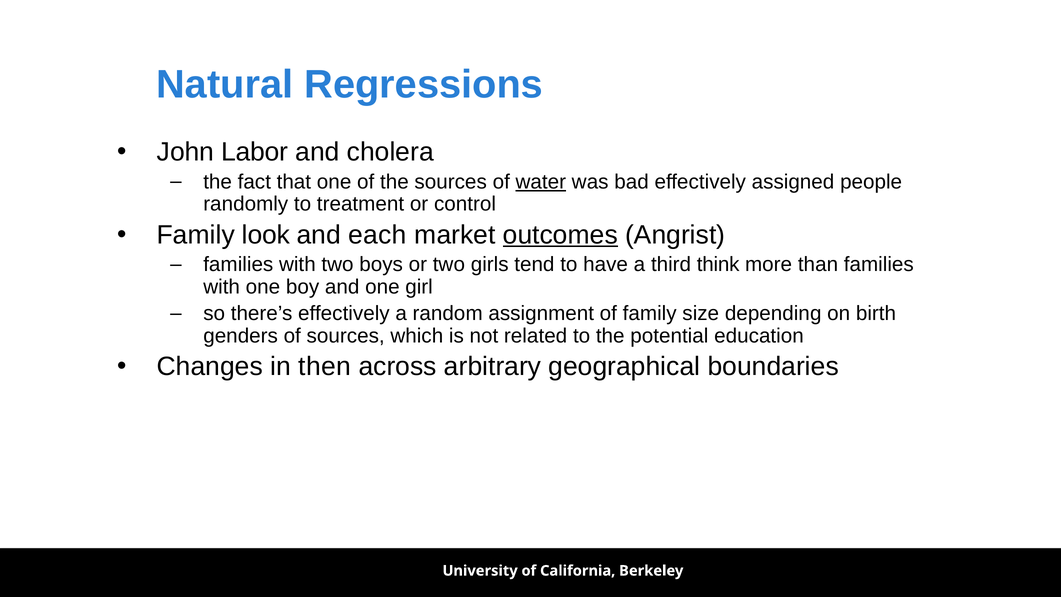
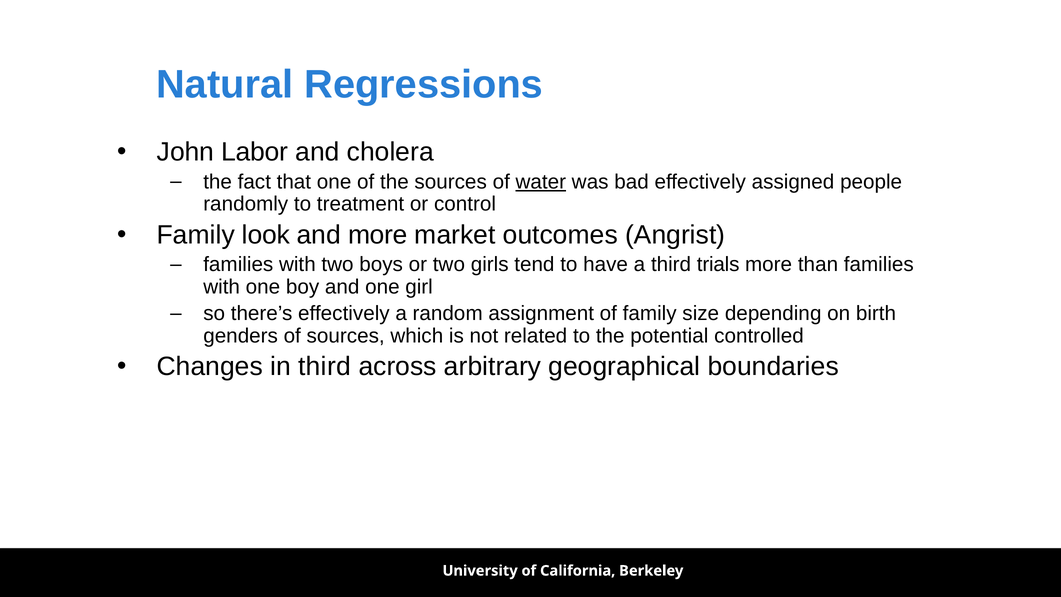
and each: each -> more
outcomes underline: present -> none
think: think -> trials
education: education -> controlled
in then: then -> third
